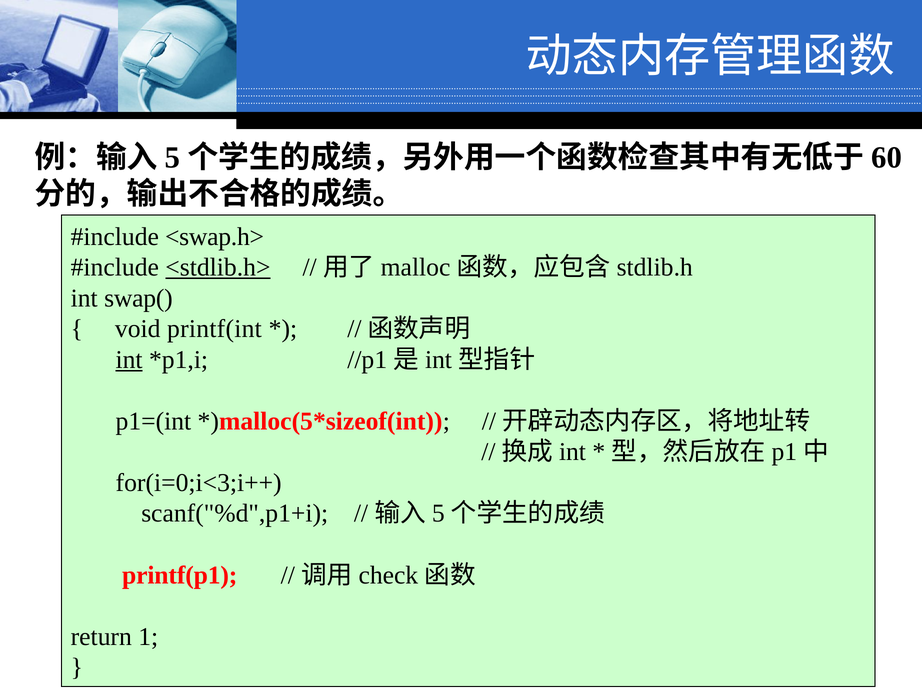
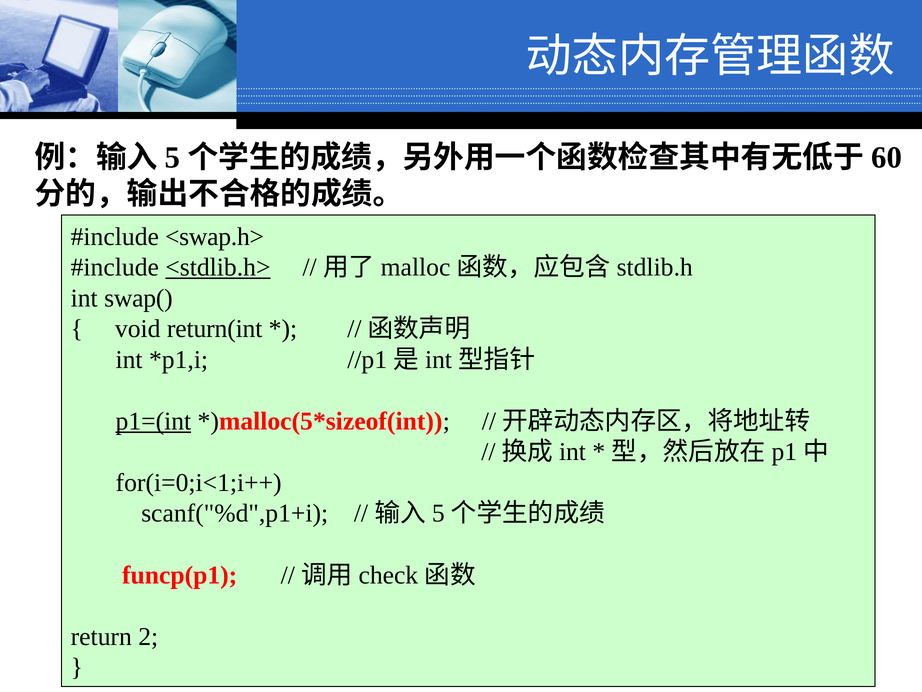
printf(int: printf(int -> return(int
int at (129, 359) underline: present -> none
p1=(int underline: none -> present
for(i=0;i<3;i++: for(i=0;i<3;i++ -> for(i=0;i<1;i++
printf(p1: printf(p1 -> funcp(p1
1: 1 -> 2
